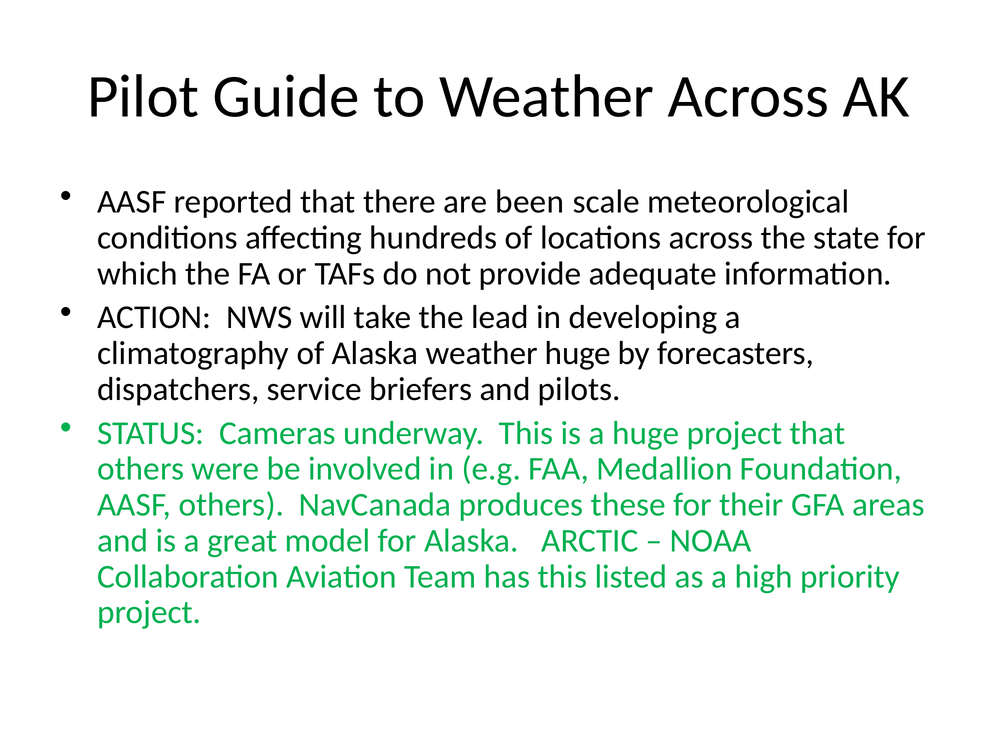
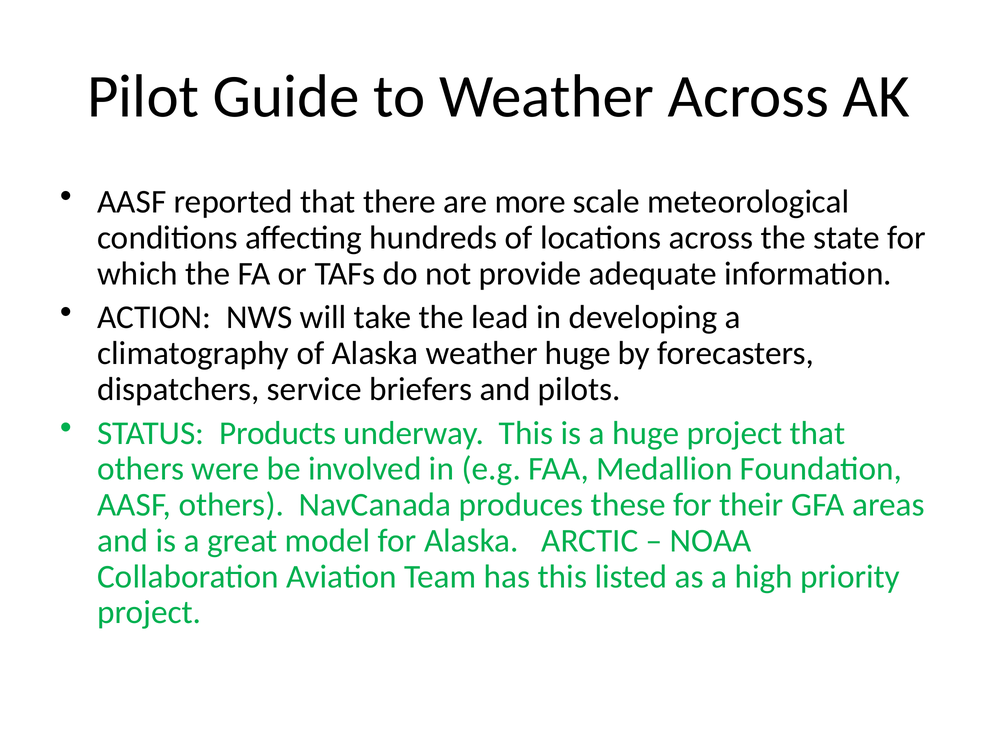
been: been -> more
Cameras: Cameras -> Products
